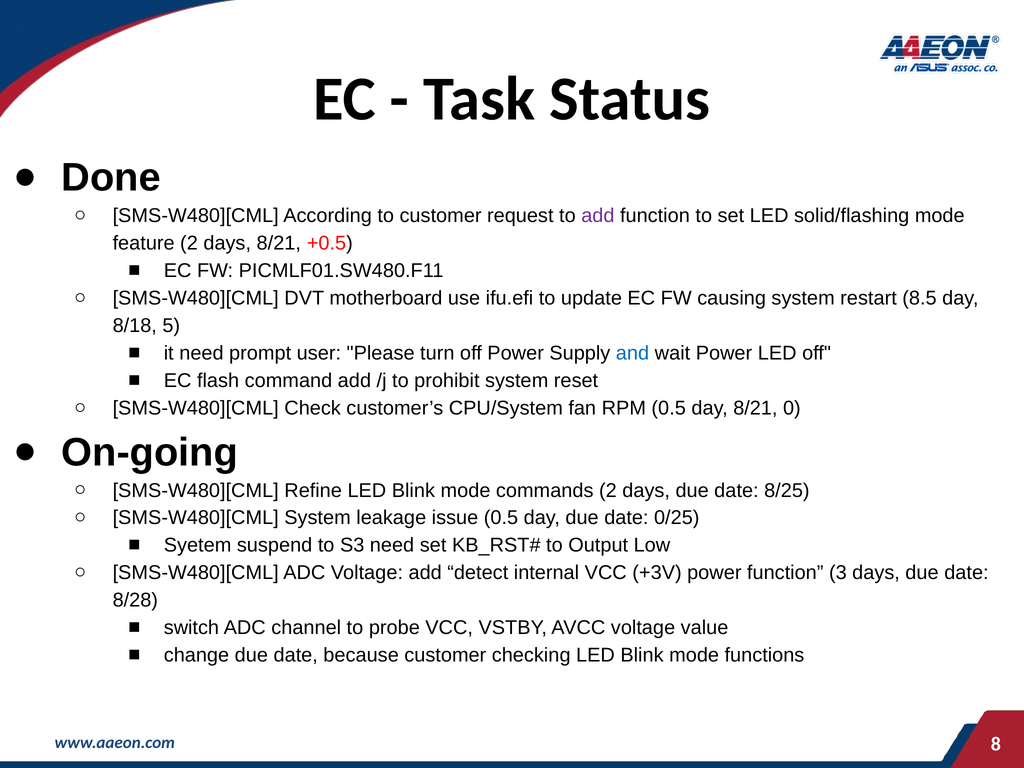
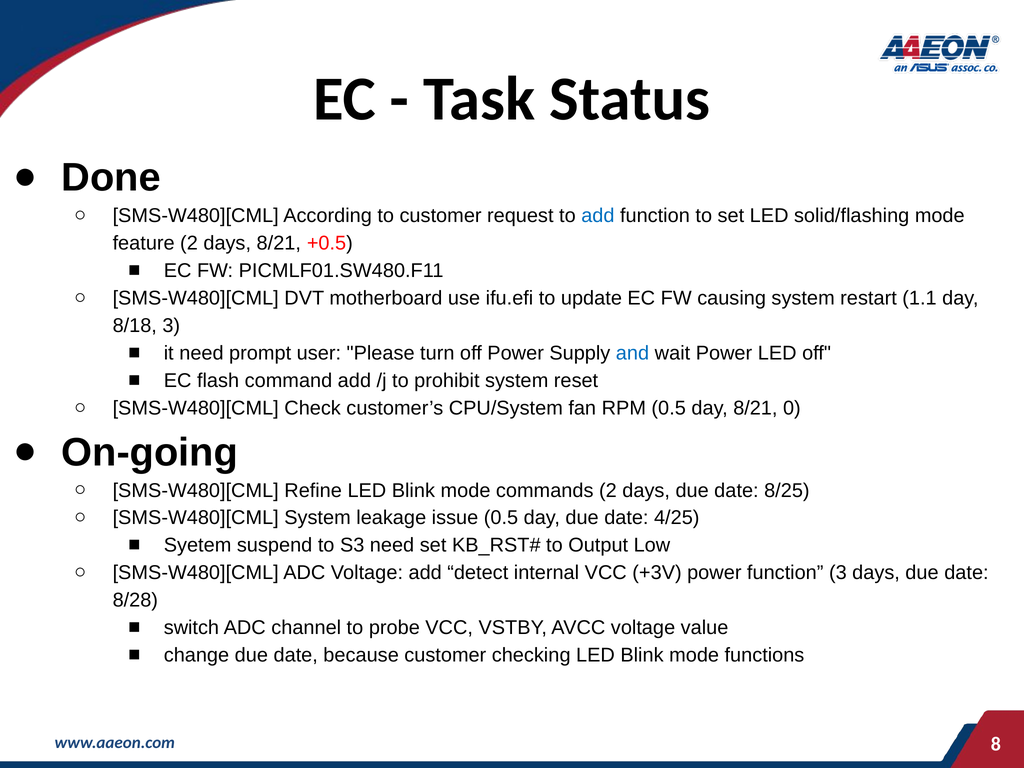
add at (598, 216) colour: purple -> blue
8.5: 8.5 -> 1.1
8/18 5: 5 -> 3
0/25: 0/25 -> 4/25
